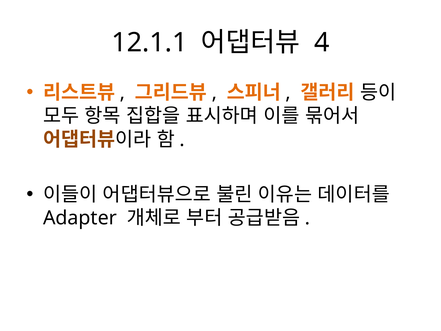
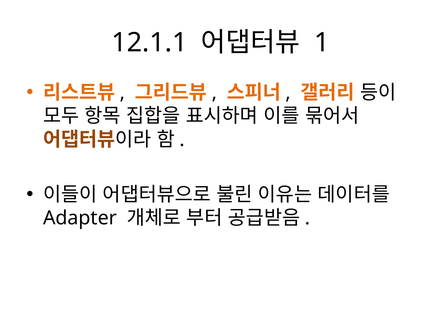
4: 4 -> 1
